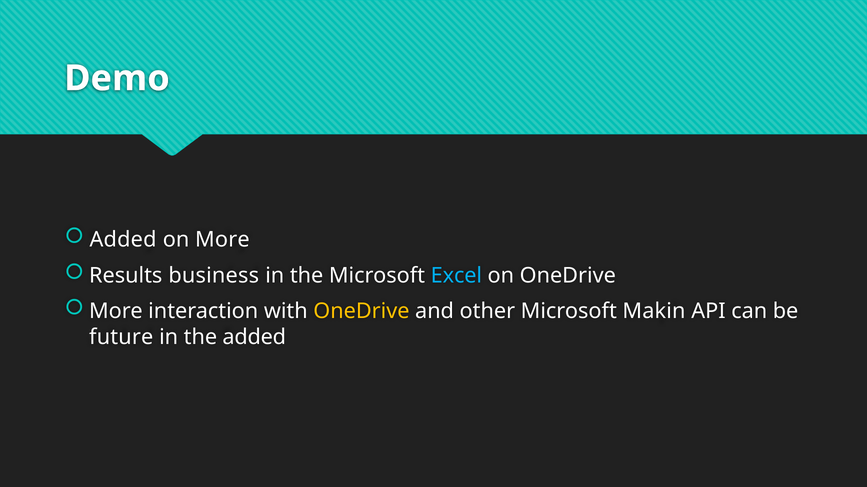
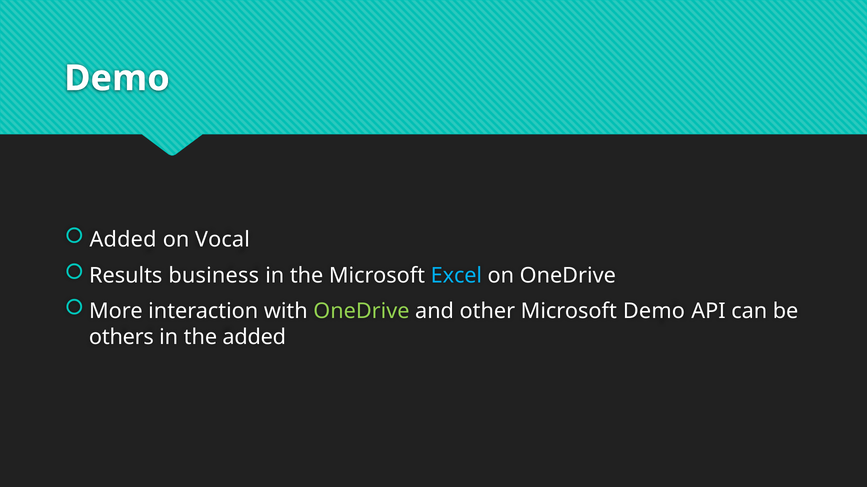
on More: More -> Vocal
OneDrive at (361, 312) colour: yellow -> light green
Microsoft Makin: Makin -> Demo
future: future -> others
